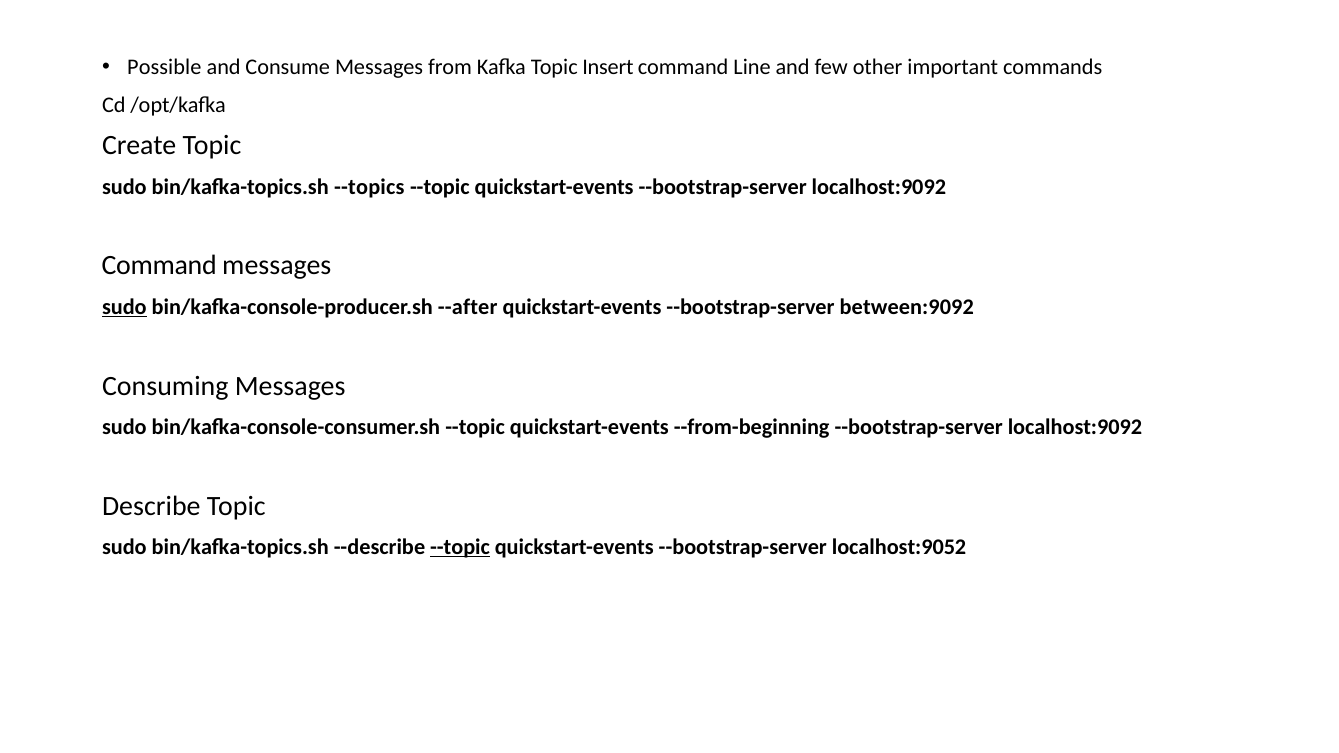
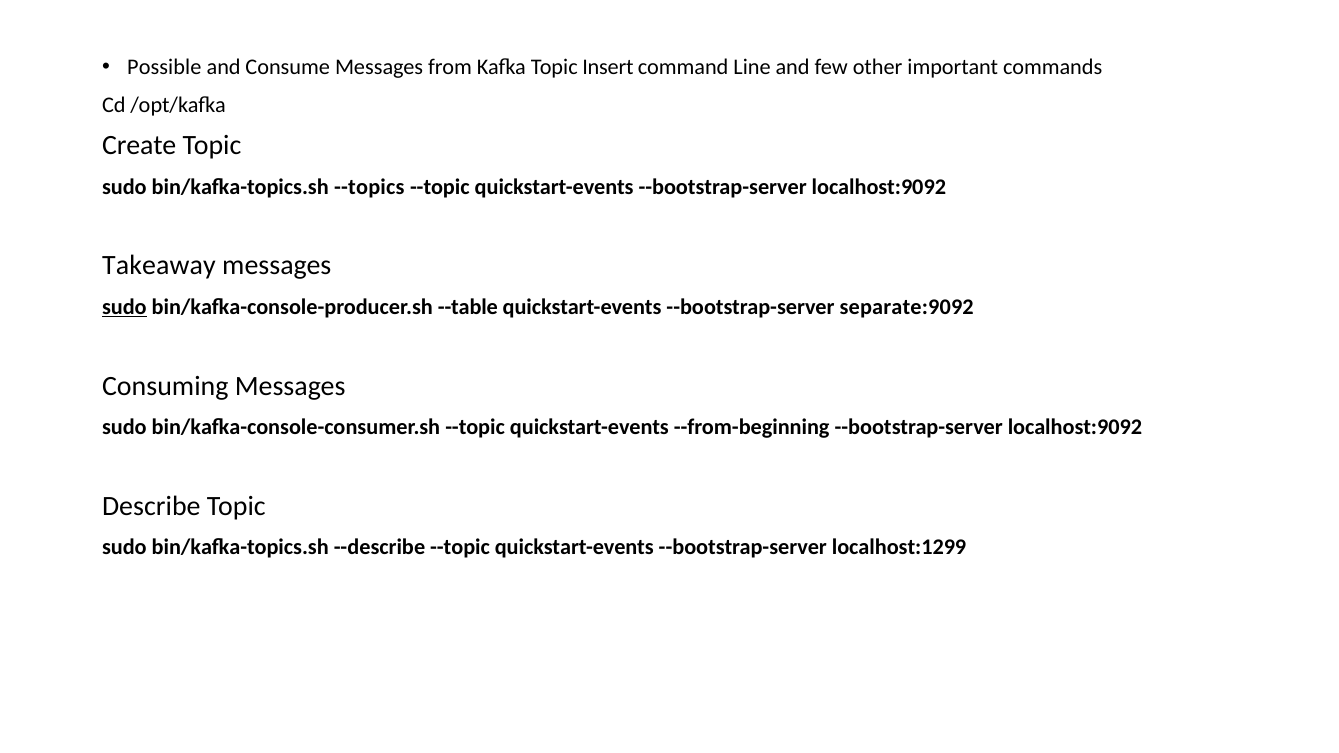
Command at (159, 266): Command -> Takeaway
--after: --after -> --table
between:9092: between:9092 -> separate:9092
--topic at (460, 547) underline: present -> none
localhost:9052: localhost:9052 -> localhost:1299
